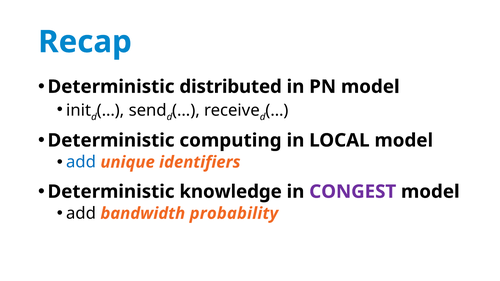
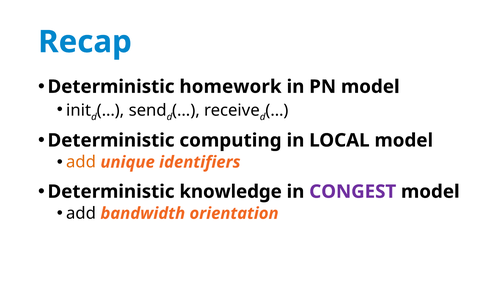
distributed: distributed -> homework
add at (81, 162) colour: blue -> orange
probability: probability -> orientation
